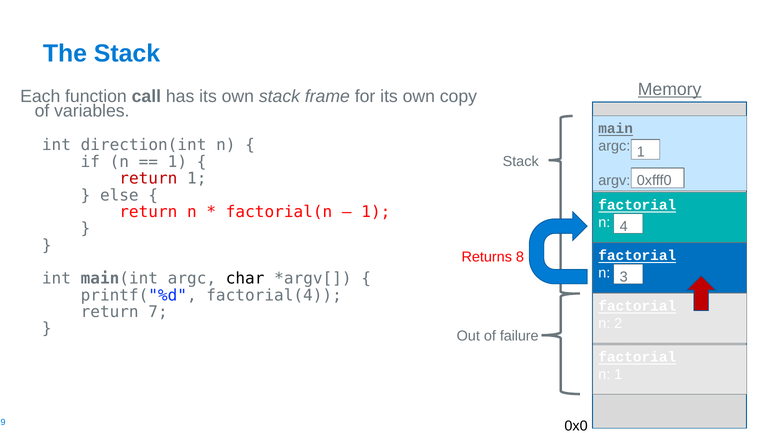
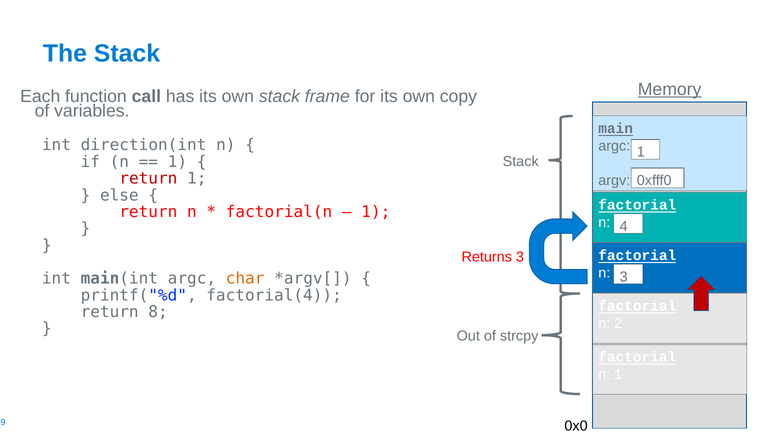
Returns 8: 8 -> 3
char colour: black -> orange
7: 7 -> 8
failure: failure -> strcpy
